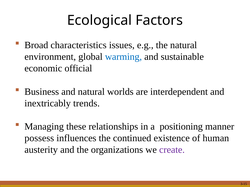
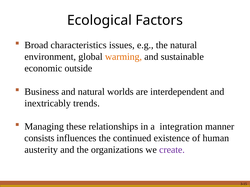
warming colour: blue -> orange
official: official -> outside
positioning: positioning -> integration
possess: possess -> consists
